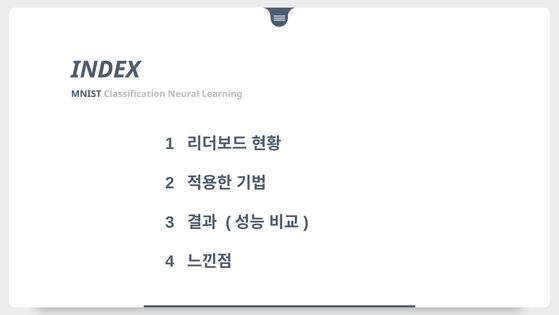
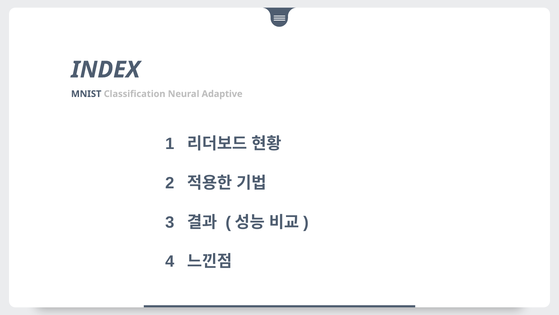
Learning: Learning -> Adaptive
